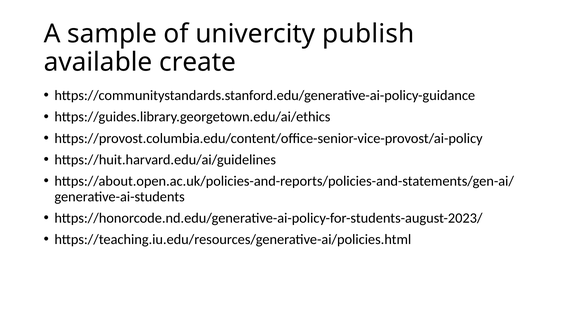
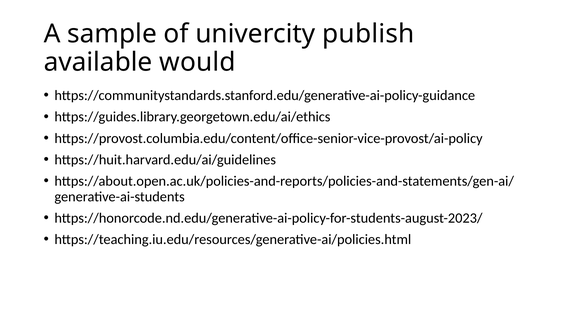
create: create -> would
